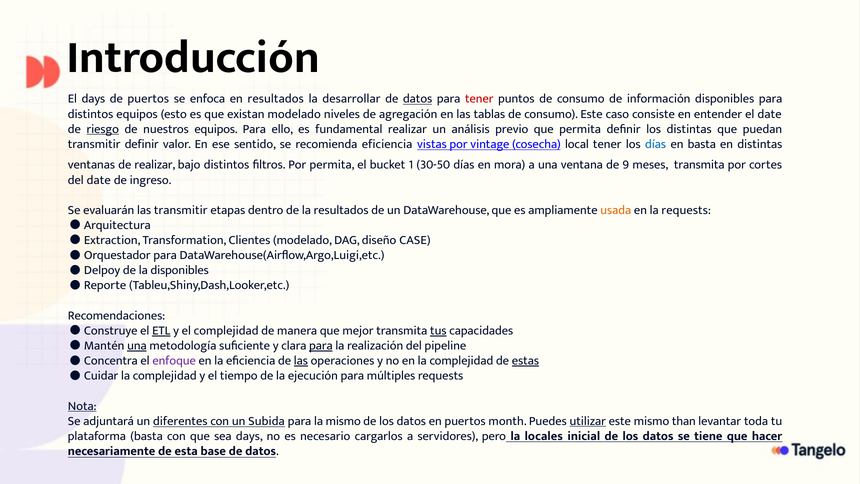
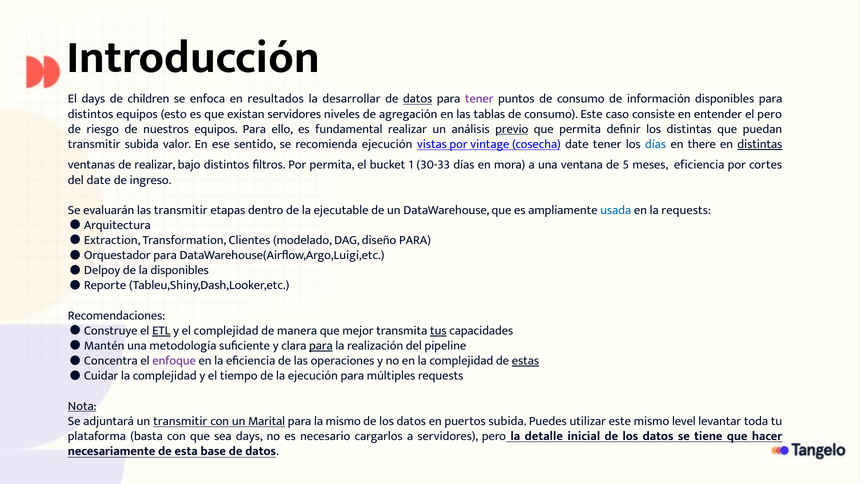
de puertos: puertos -> children
tener at (479, 99) colour: red -> purple
existan modelado: modelado -> servidores
el date: date -> pero
riesgo underline: present -> none
previo underline: none -> present
transmitir definir: definir -> subida
recomienda eficiencia: eficiencia -> ejecución
cosecha local: local -> date
en basta: basta -> there
distintas at (760, 144) underline: none -> present
30-50: 30-50 -> 30-33
9: 9 -> 5
meses transmita: transmita -> eficiencia
la resultados: resultados -> ejecutable
usada colour: orange -> blue
diseño CASE: CASE -> PARA
una at (137, 345) underline: present -> none
las at (301, 360) underline: present -> none
un diferentes: diferentes -> transmitir
Subida: Subida -> Marital
puertos month: month -> subida
utilizar underline: present -> none
than: than -> level
locales: locales -> detalle
